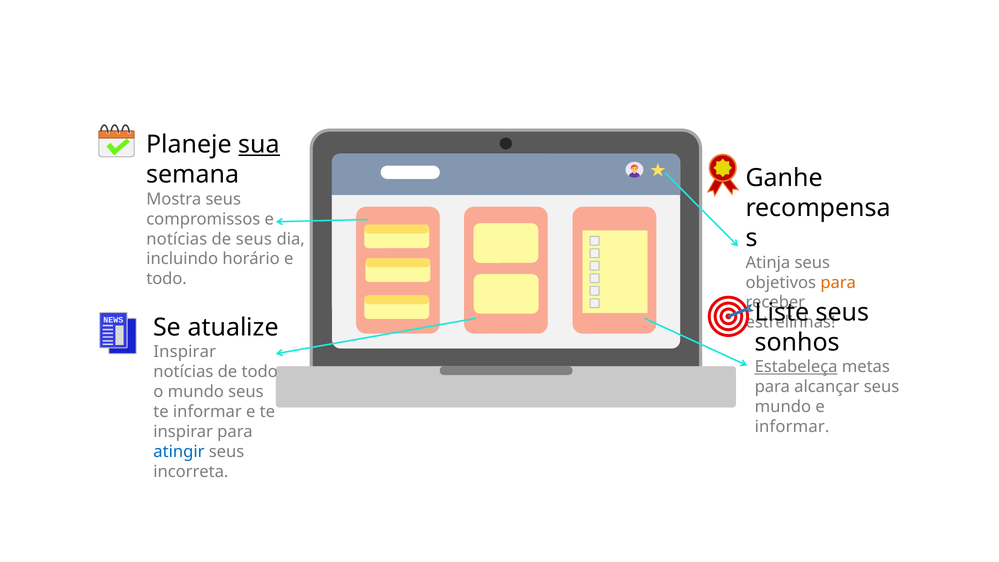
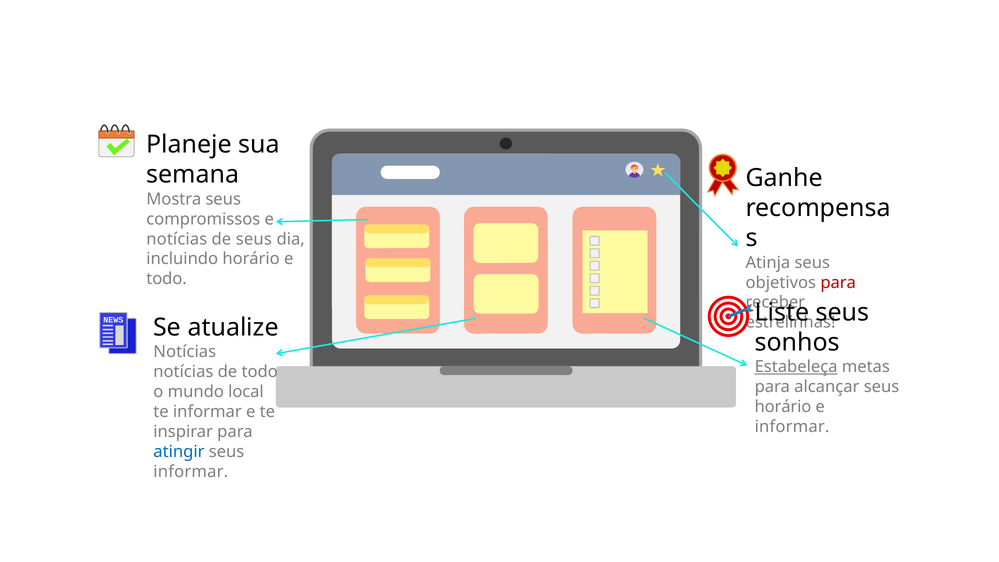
sua underline: present -> none
para at (838, 282) colour: orange -> red
Inspirar at (185, 352): Inspirar -> Notícias
mundo seus: seus -> local
mundo at (783, 407): mundo -> horário
incorreta at (191, 471): incorreta -> informar
